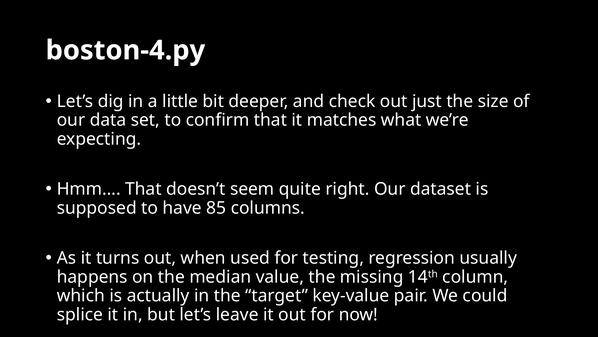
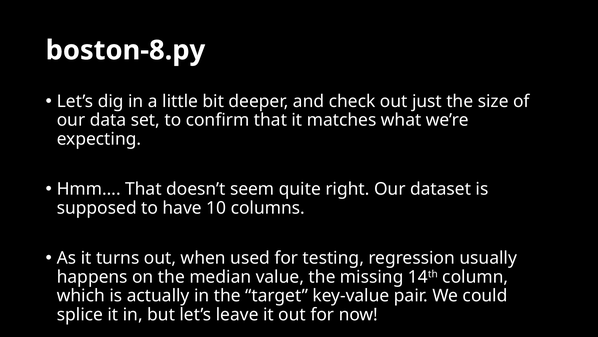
boston-4.py: boston-4.py -> boston-8.py
85: 85 -> 10
